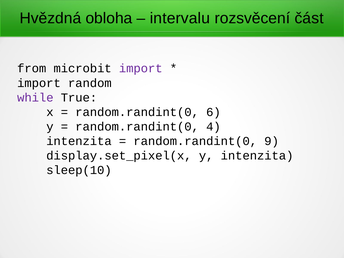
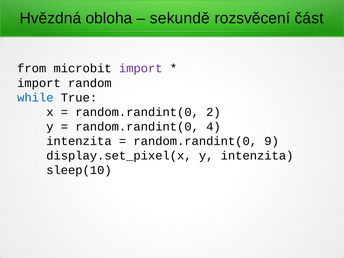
intervalu: intervalu -> sekundě
while colour: purple -> blue
6: 6 -> 2
